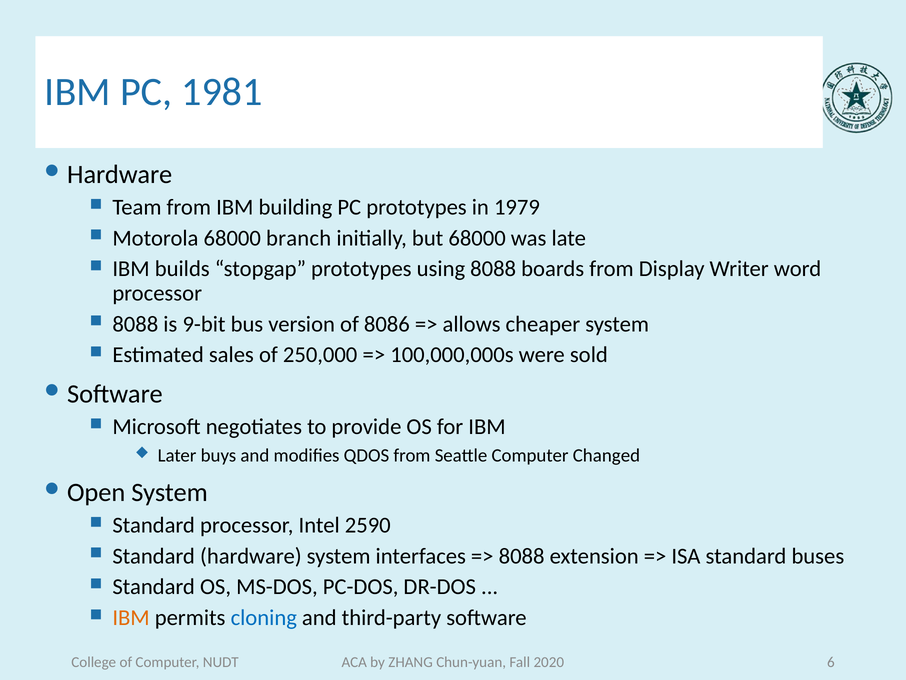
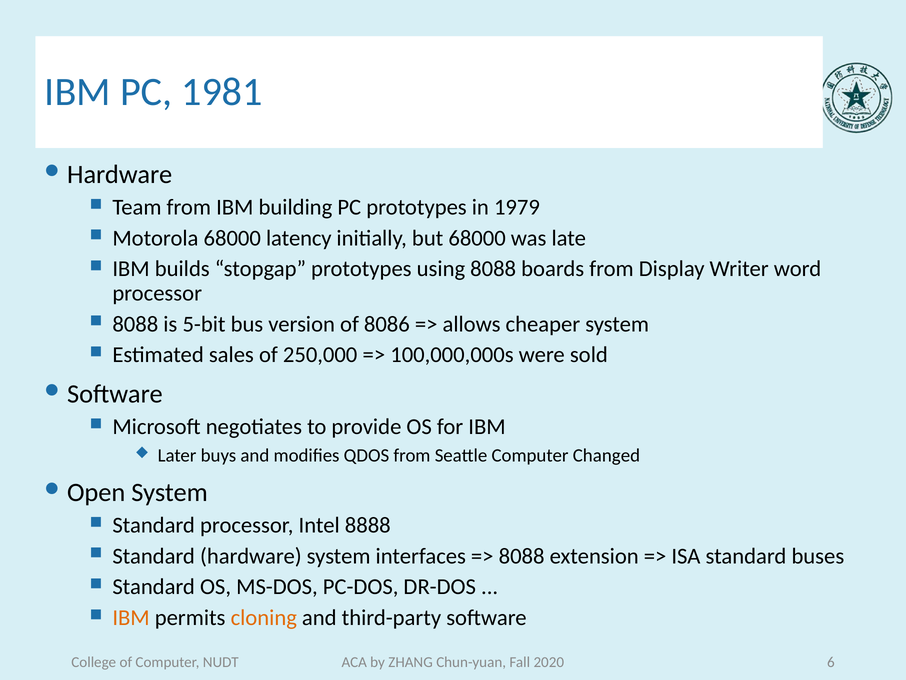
branch: branch -> latency
9-bit: 9-bit -> 5-bit
2590: 2590 -> 8888
cloning colour: blue -> orange
